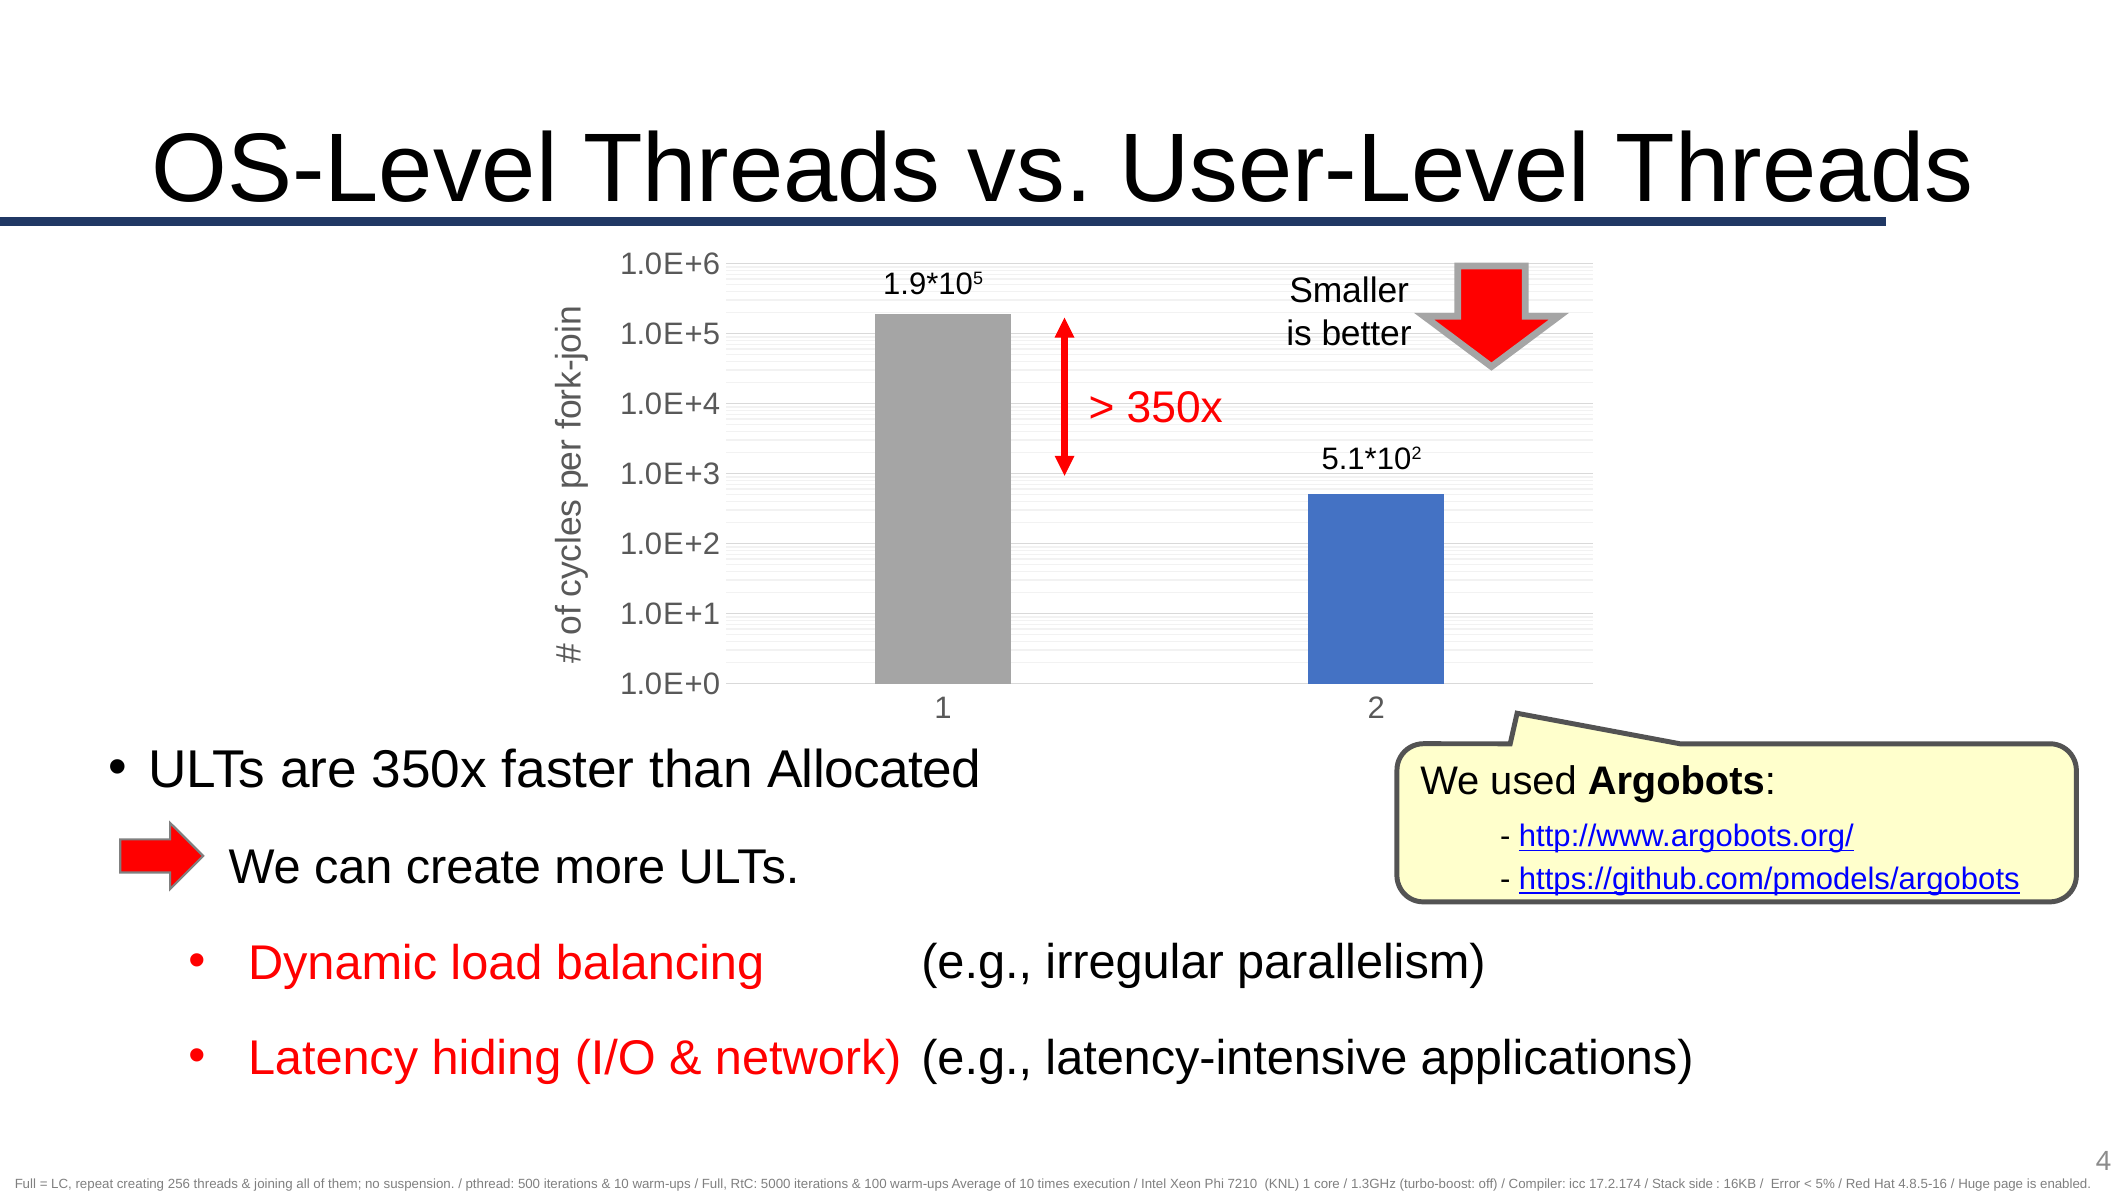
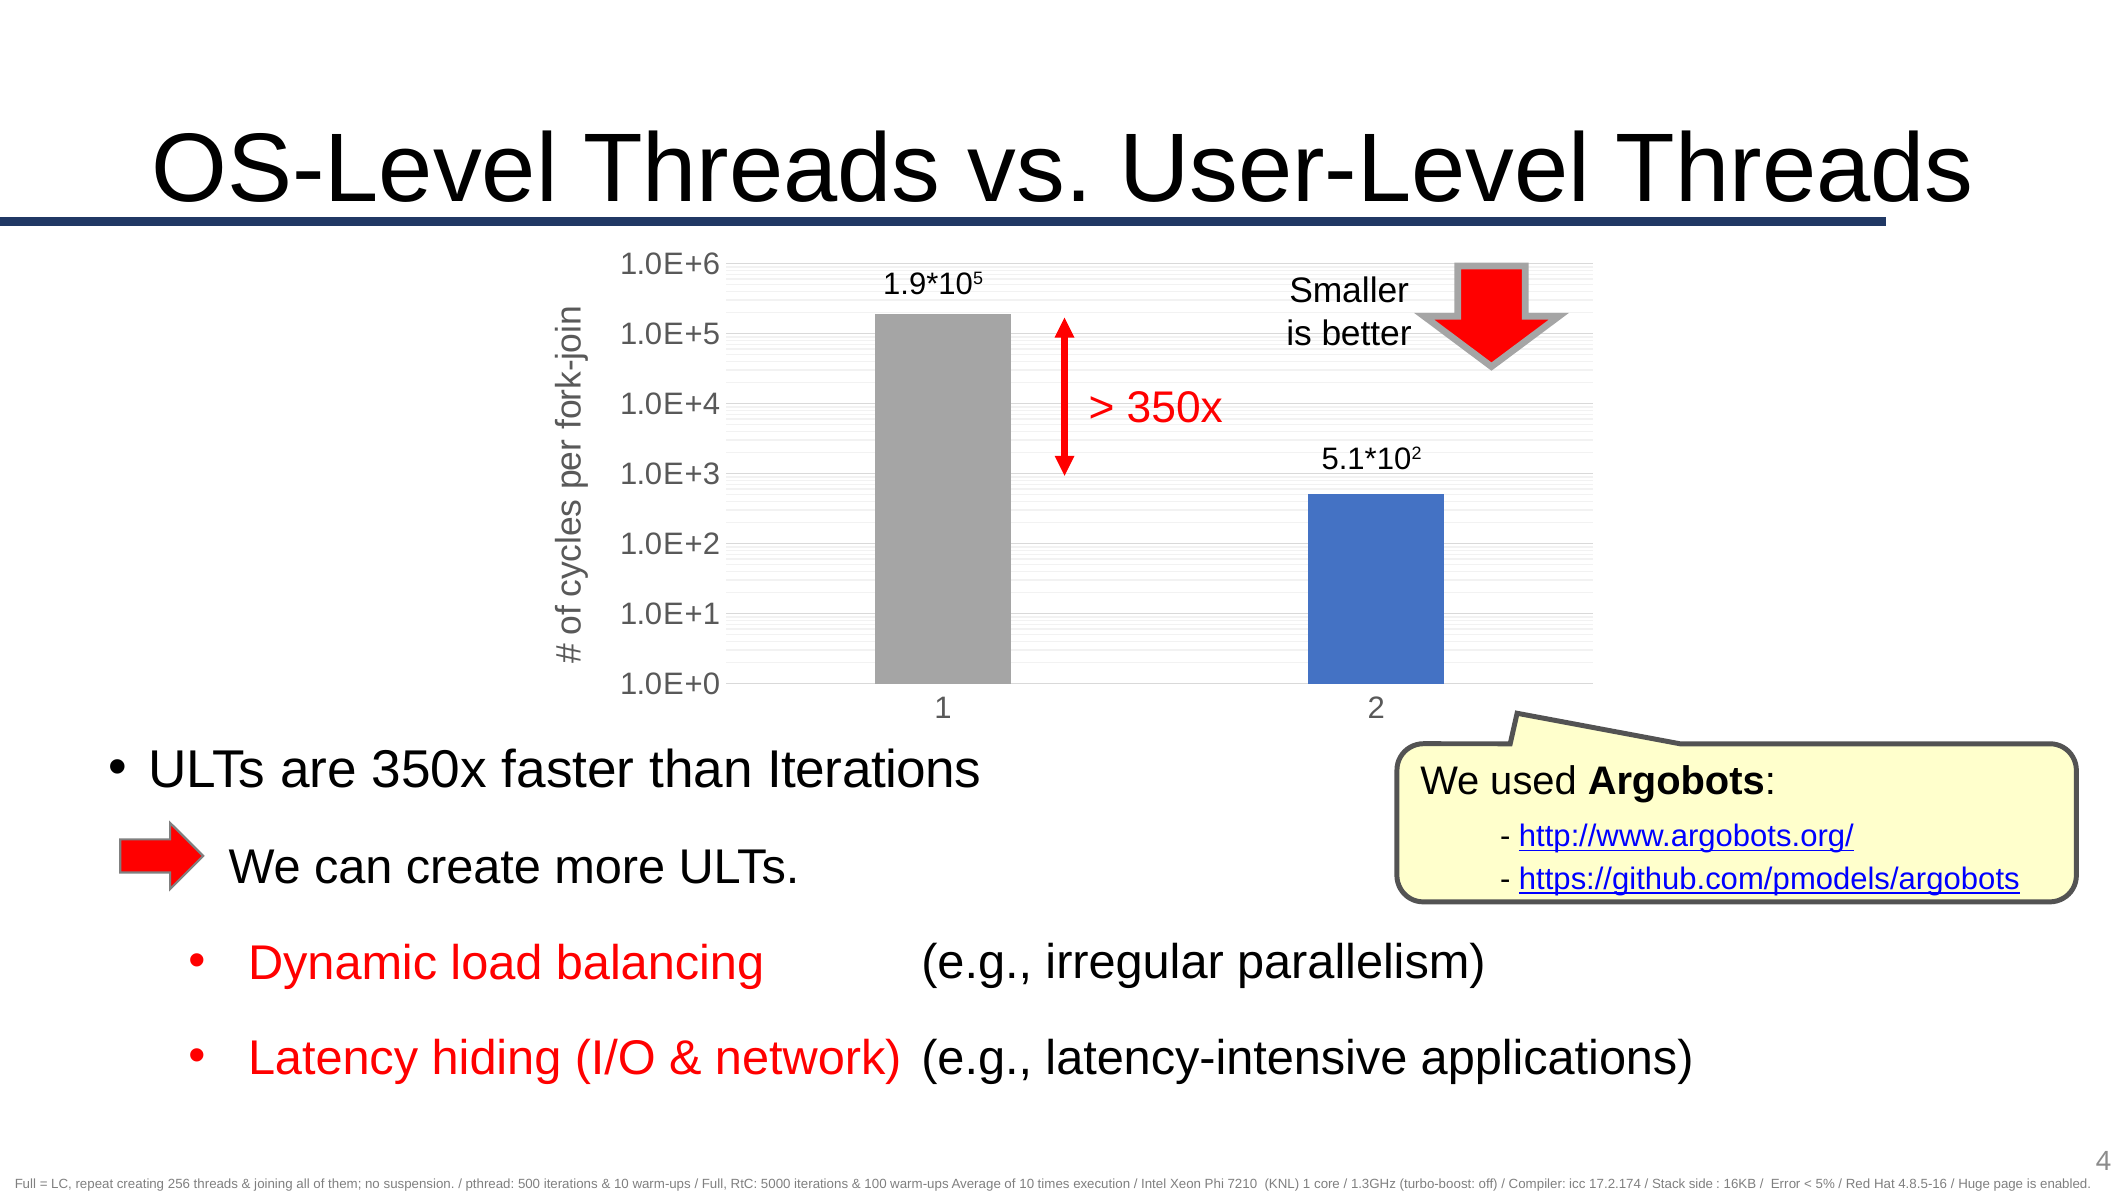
than Allocated: Allocated -> Iterations
